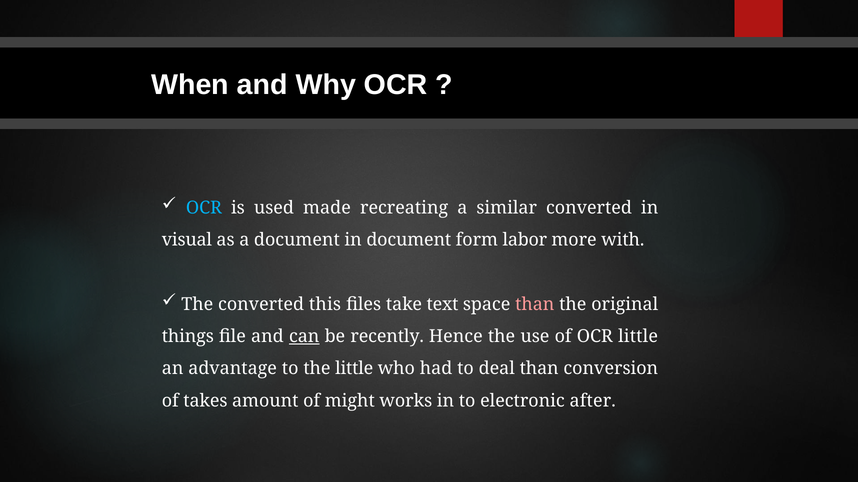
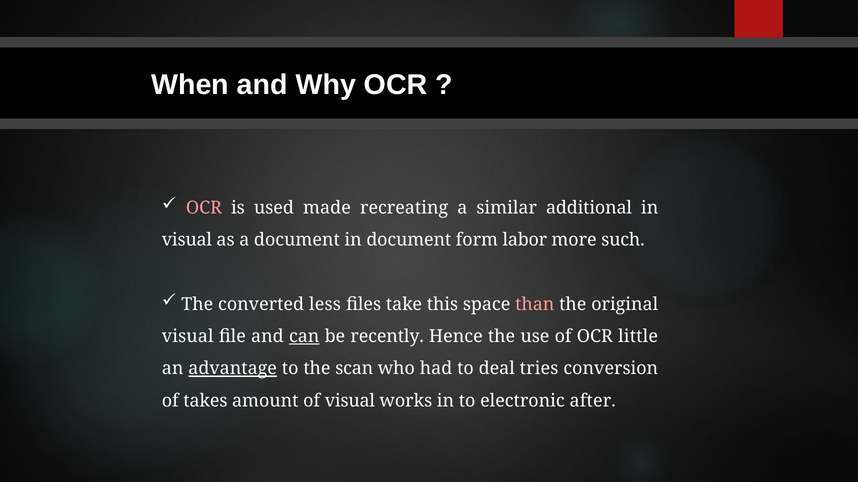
OCR at (204, 208) colour: light blue -> pink
similar converted: converted -> additional
with: with -> such
this: this -> less
text: text -> this
things at (188, 337): things -> visual
advantage underline: none -> present
the little: little -> scan
deal than: than -> tries
of might: might -> visual
